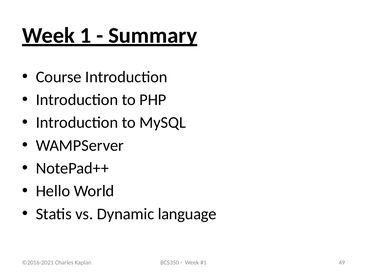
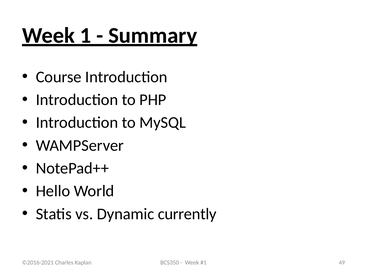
language: language -> currently
